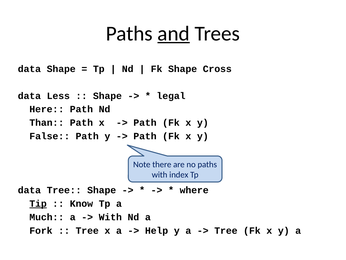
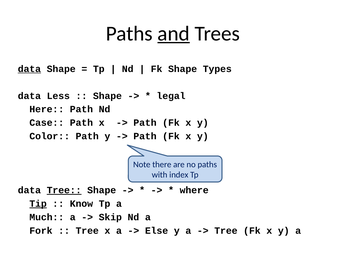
data at (29, 69) underline: none -> present
Cross: Cross -> Types
Than: Than -> Case
False: False -> Color
Tree at (64, 190) underline: none -> present
With at (110, 217): With -> Skip
Help: Help -> Else
